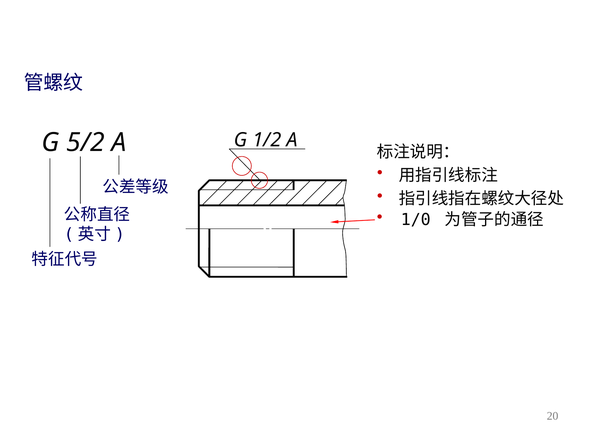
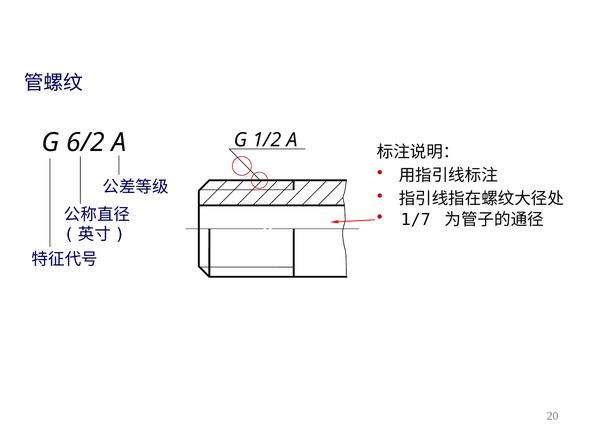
5/2: 5/2 -> 6/2
1/0: 1/0 -> 1/7
